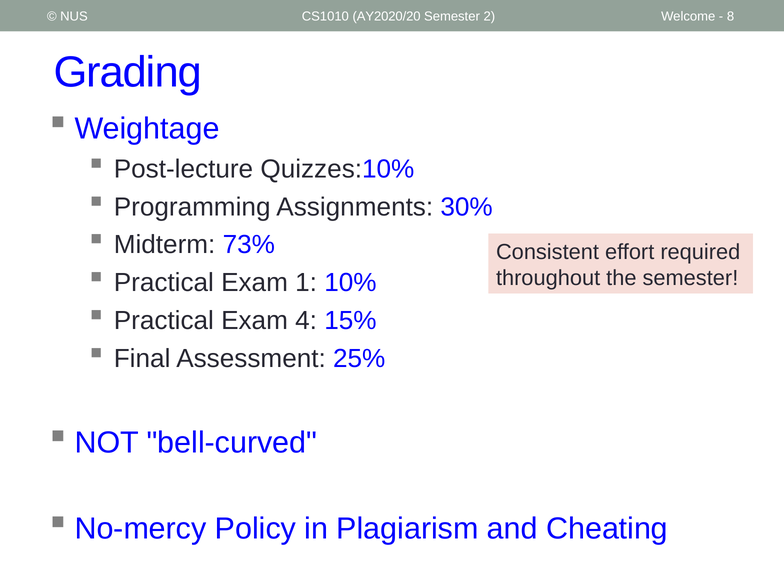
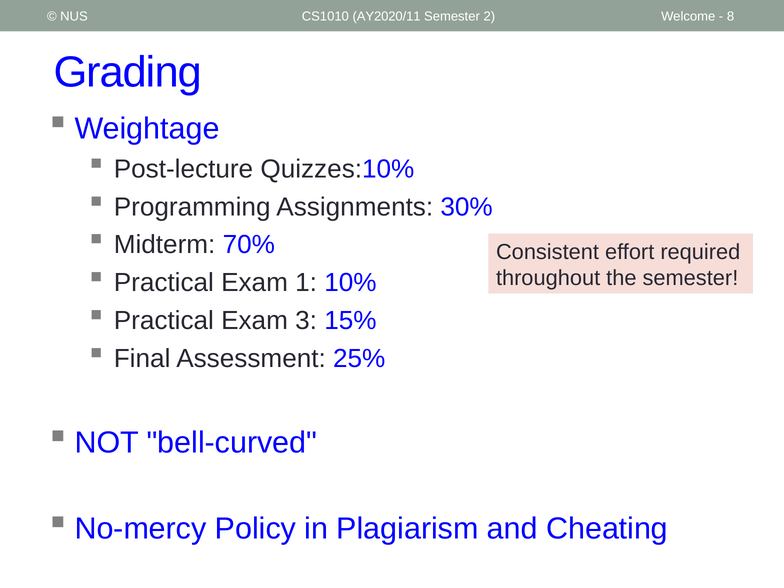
AY2020/20: AY2020/20 -> AY2020/11
73%: 73% -> 70%
4: 4 -> 3
